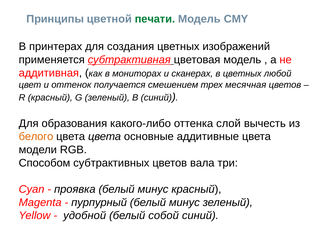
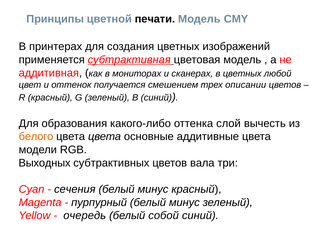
печати colour: green -> black
месячная: месячная -> описании
Способом: Способом -> Выходных
проявка: проявка -> сечения
удобной: удобной -> очередь
